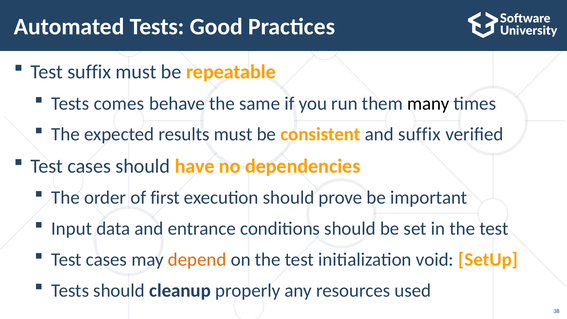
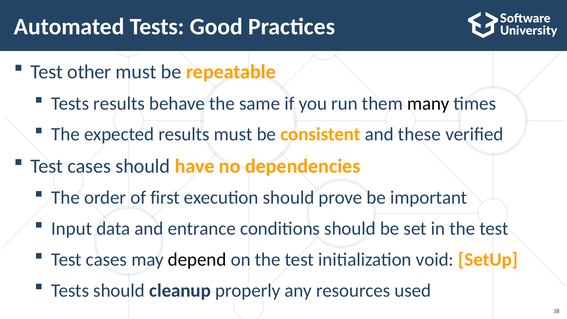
Test suffix: suffix -> other
Tests comes: comes -> results
and suffix: suffix -> these
depend colour: orange -> black
